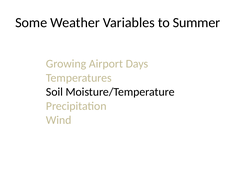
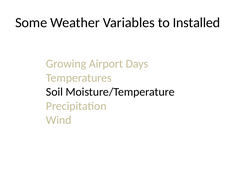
Summer: Summer -> Installed
